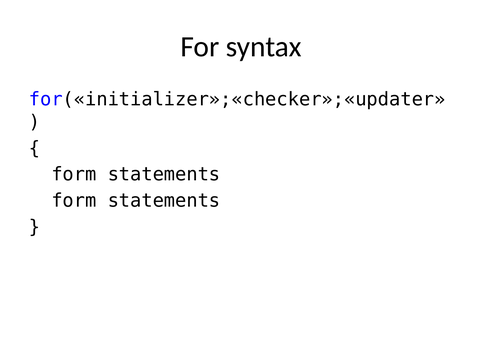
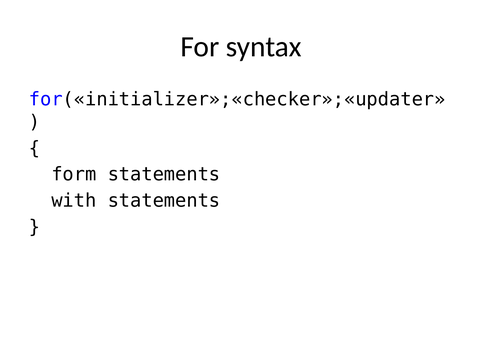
form at (74, 200): form -> with
